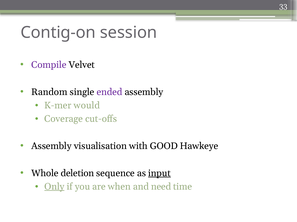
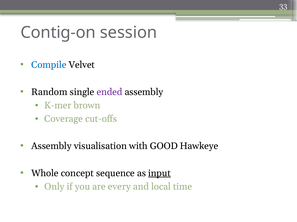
Compile colour: purple -> blue
would: would -> brown
deletion: deletion -> concept
Only underline: present -> none
when: when -> every
need: need -> local
